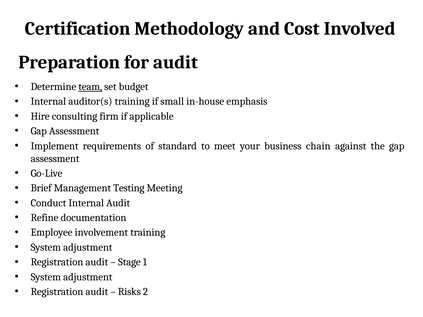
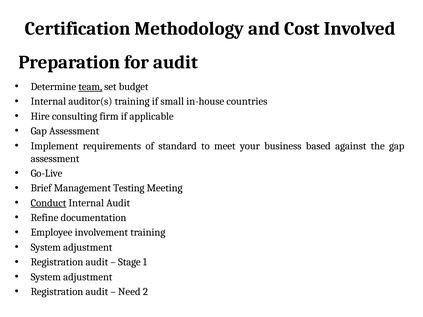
emphasis: emphasis -> countries
chain: chain -> based
Conduct underline: none -> present
Risks: Risks -> Need
